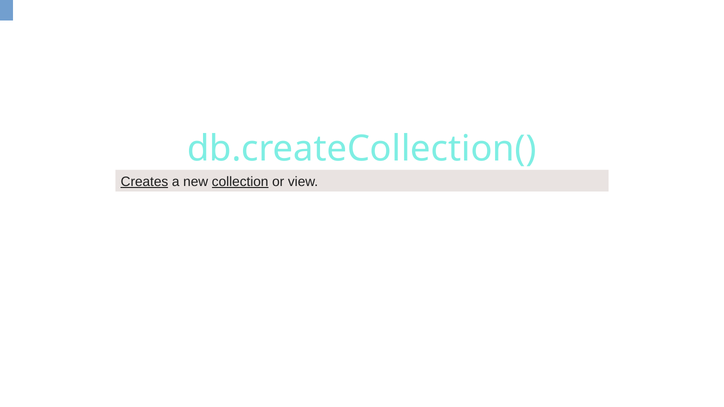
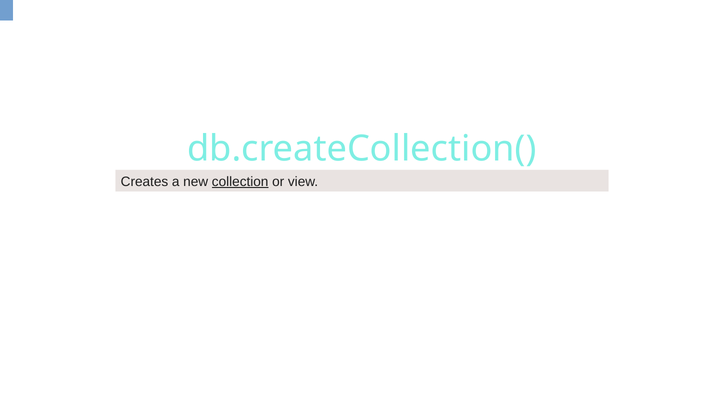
Creates underline: present -> none
